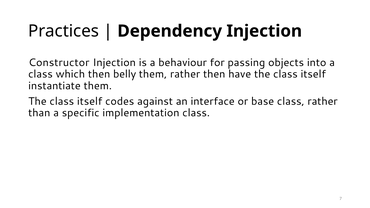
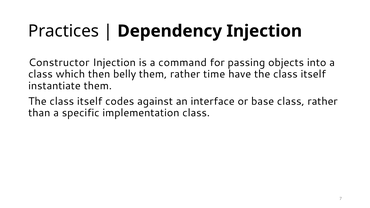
behaviour: behaviour -> command
rather then: then -> time
